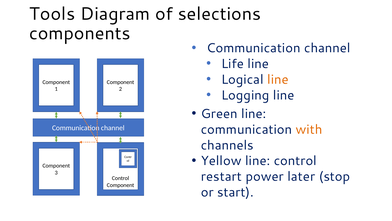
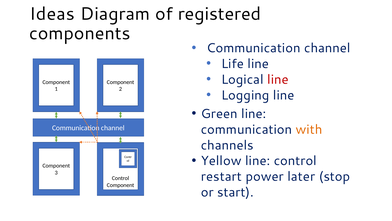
Tools: Tools -> Ideas
selections: selections -> registered
line at (278, 79) colour: orange -> red
